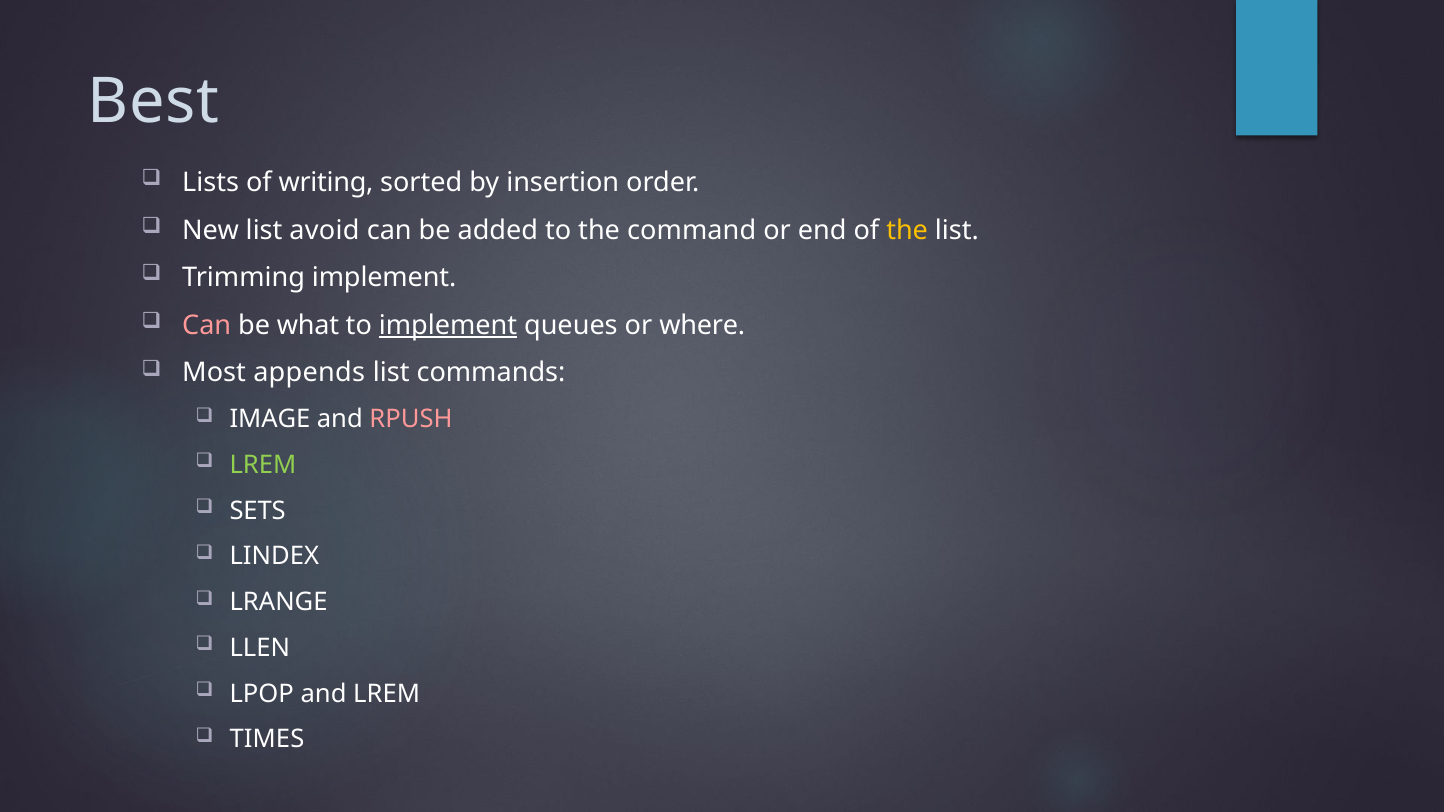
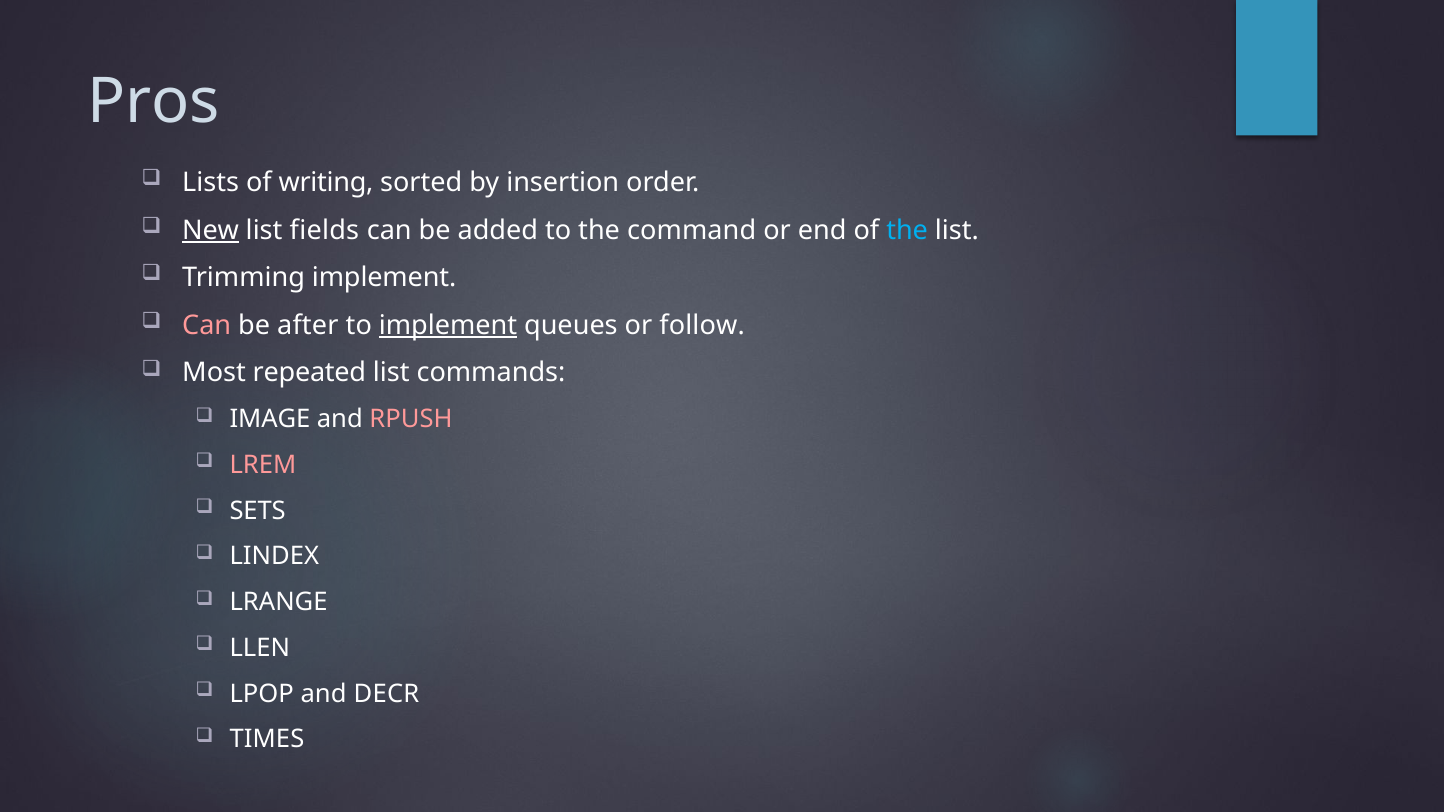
Best: Best -> Pros
New underline: none -> present
avoid: avoid -> fields
the at (907, 230) colour: yellow -> light blue
what: what -> after
where: where -> follow
appends: appends -> repeated
LREM at (263, 465) colour: light green -> pink
and LREM: LREM -> DECR
